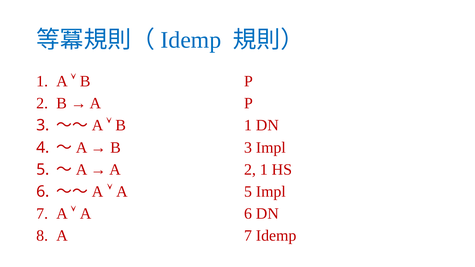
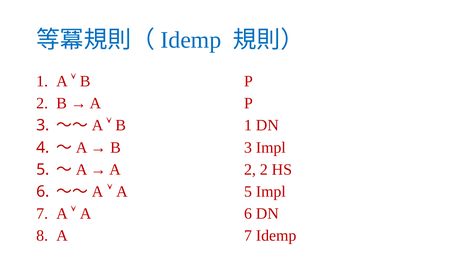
2 1: 1 -> 2
